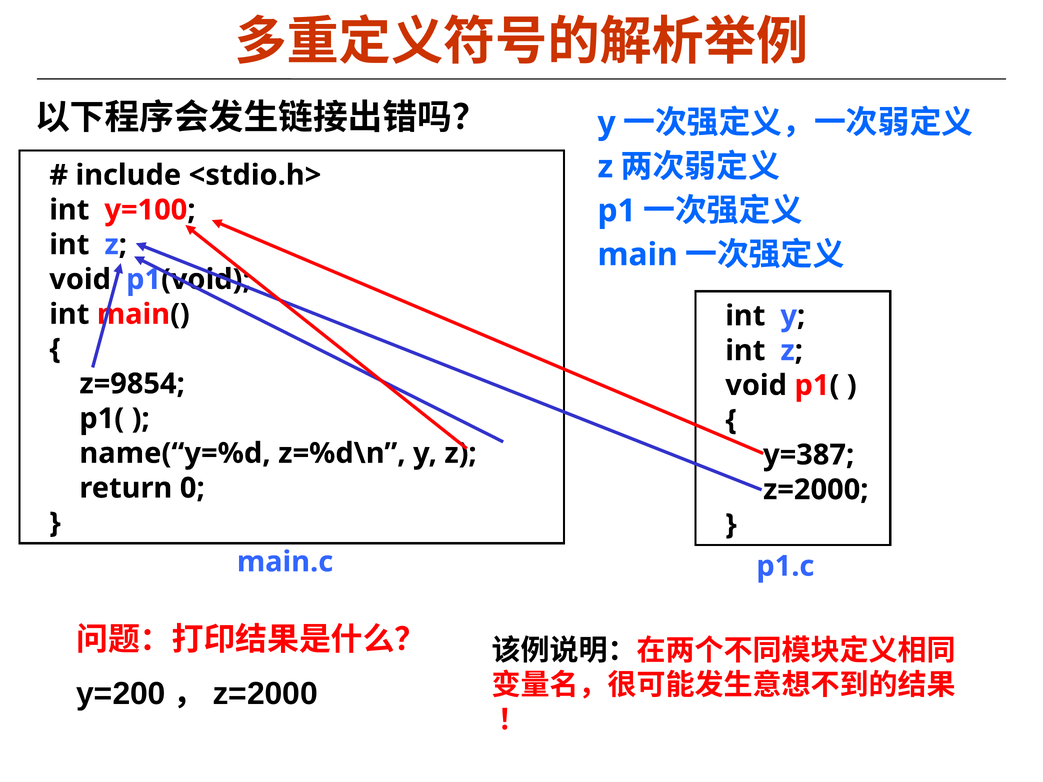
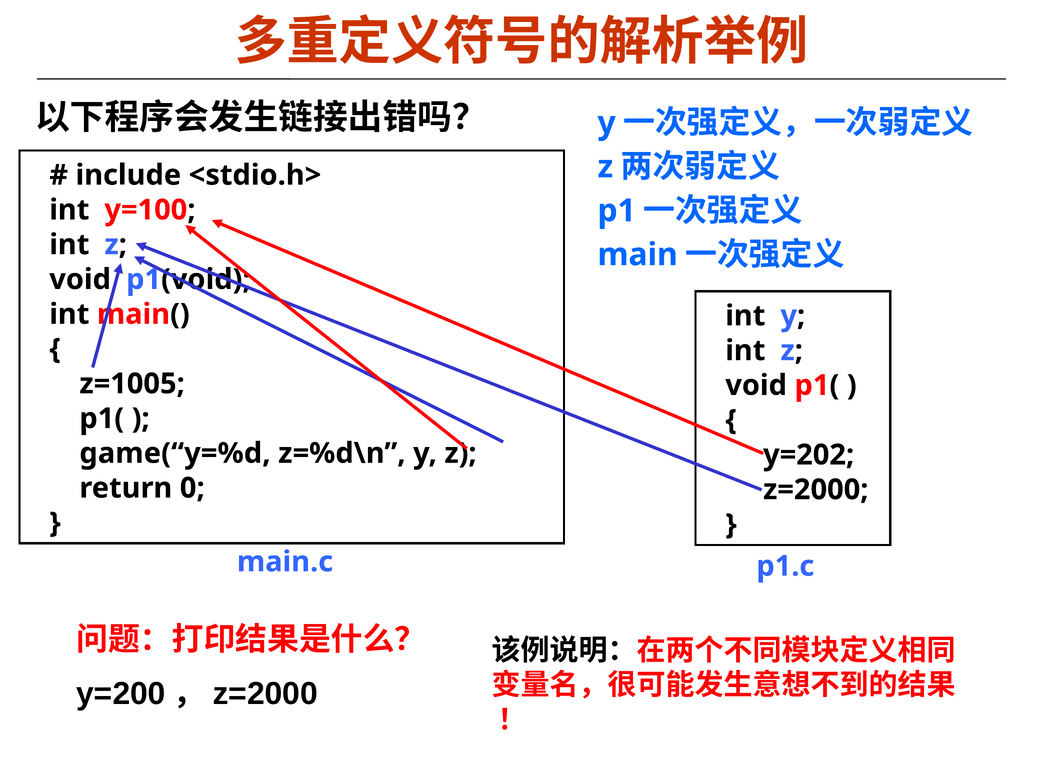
z=9854: z=9854 -> z=1005
name(“y=%d: name(“y=%d -> game(“y=%d
y=387: y=387 -> y=202
